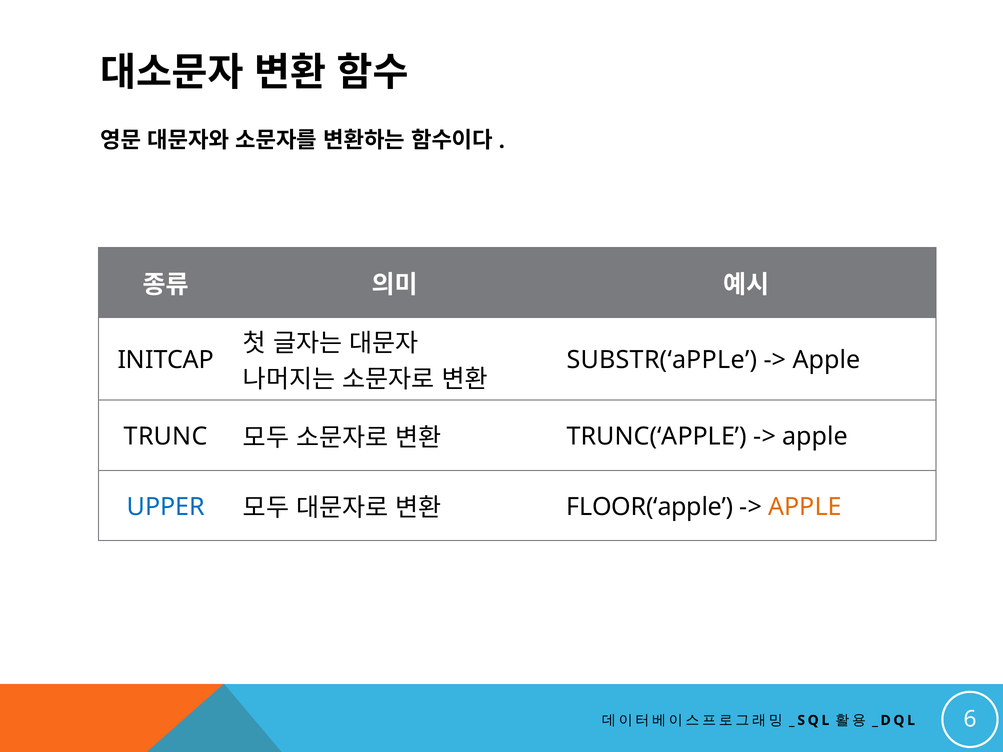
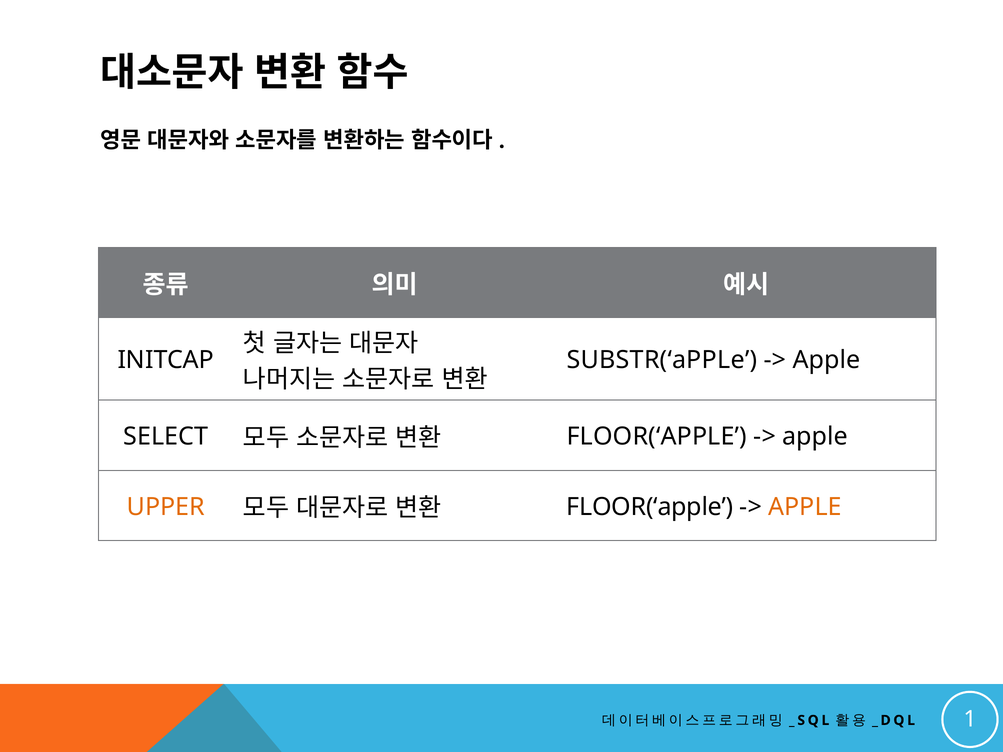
TRUNC: TRUNC -> SELECT
TRUNC(‘APPLE at (657, 437): TRUNC(‘APPLE -> FLOOR(‘APPLE
UPPER colour: blue -> orange
6: 6 -> 1
